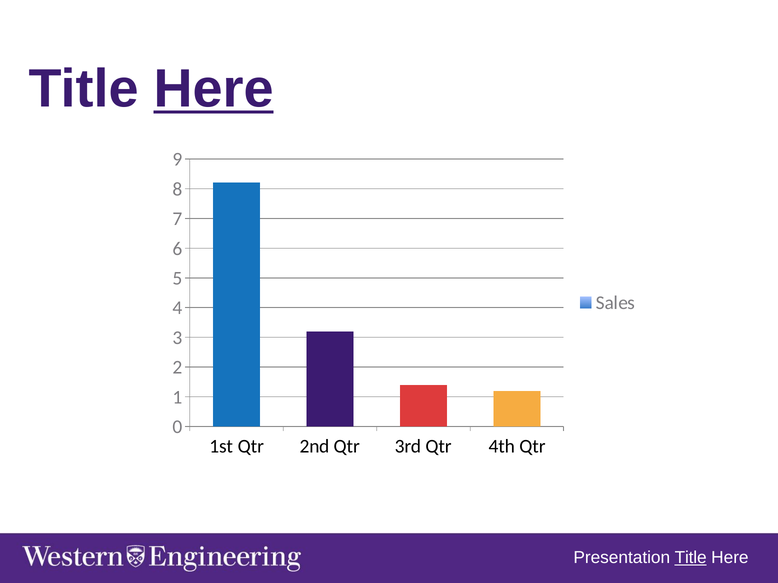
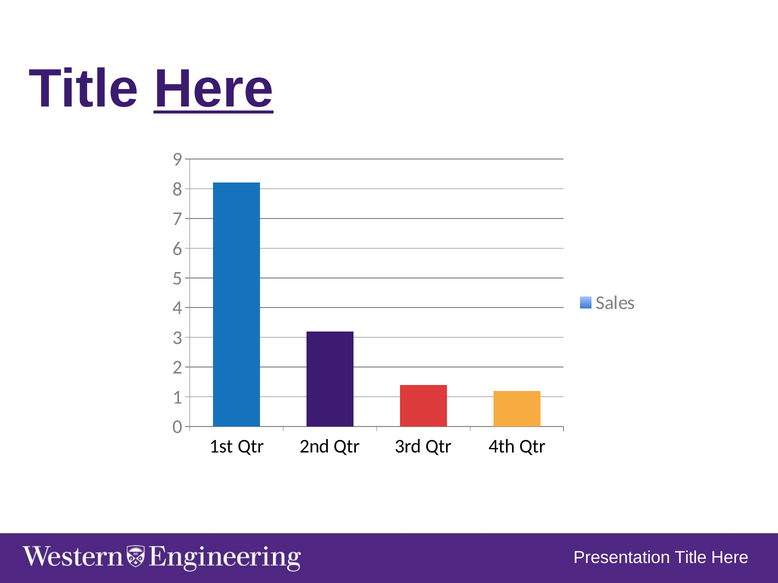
Title at (691, 558) underline: present -> none
